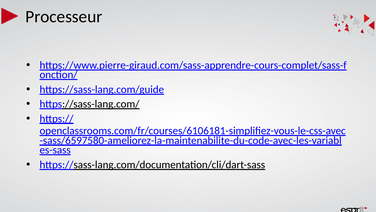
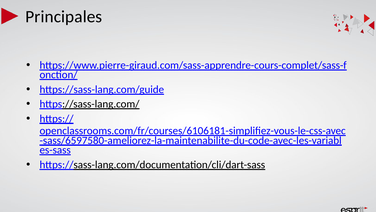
Processeur: Processeur -> Principales
